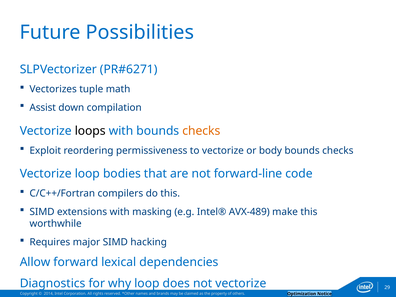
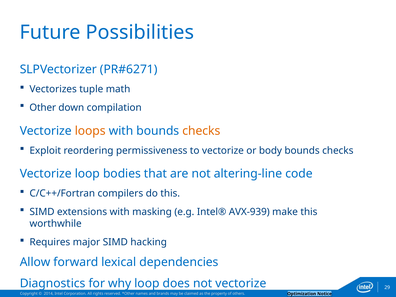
Assist: Assist -> Other
loops colour: black -> orange
forward-line: forward-line -> altering-line
AVX-489: AVX-489 -> AVX-939
